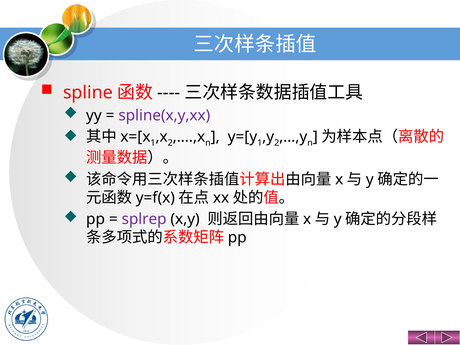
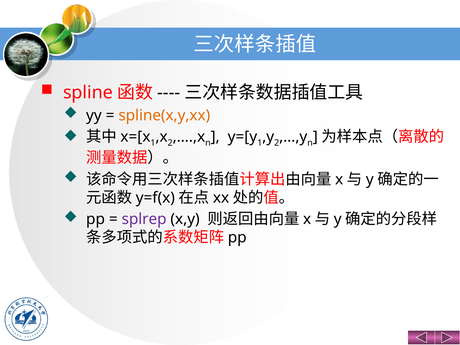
spline(x,y,xx colour: purple -> orange
